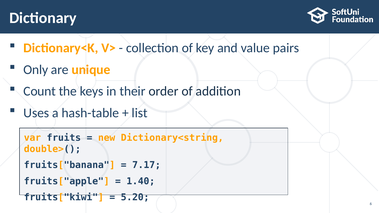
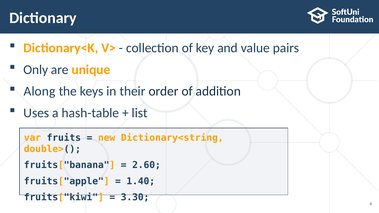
Count: Count -> Along
7.17: 7.17 -> 2.60
5.20: 5.20 -> 3.30
